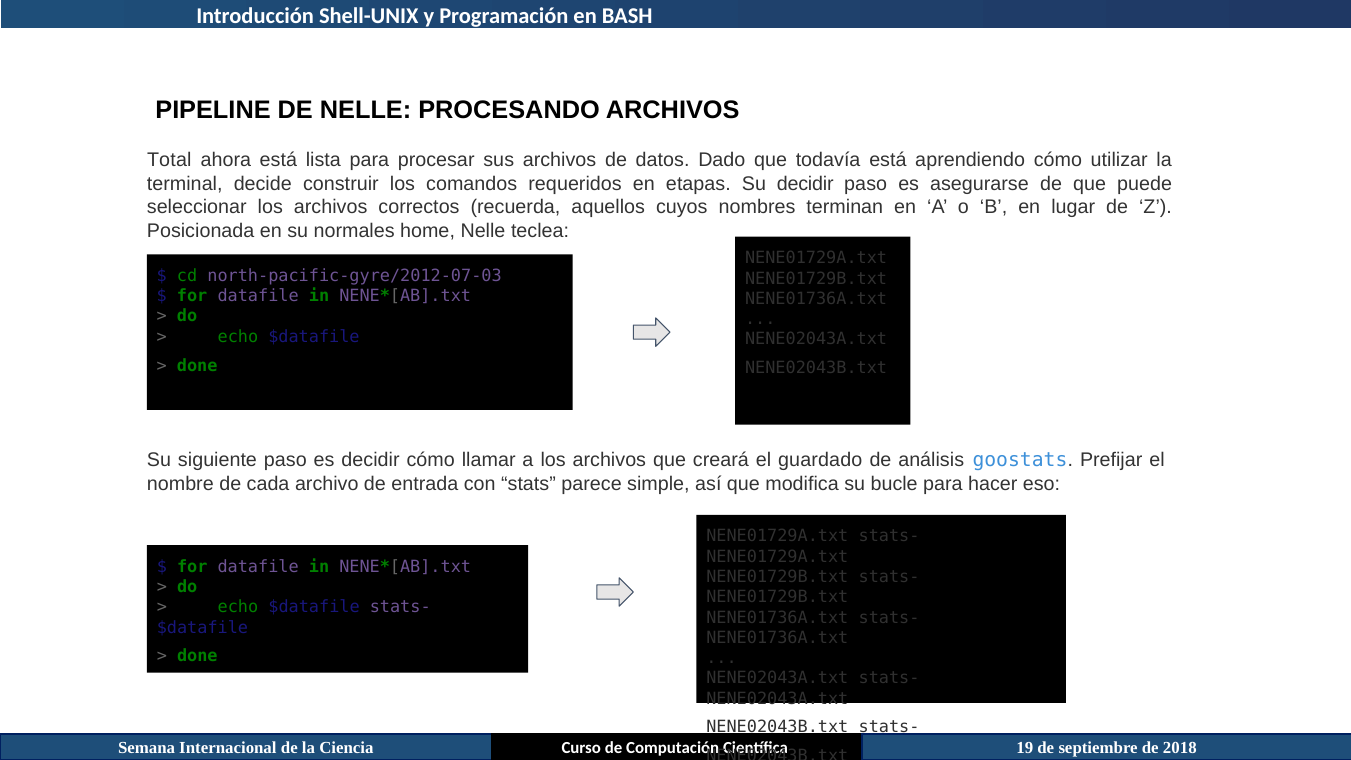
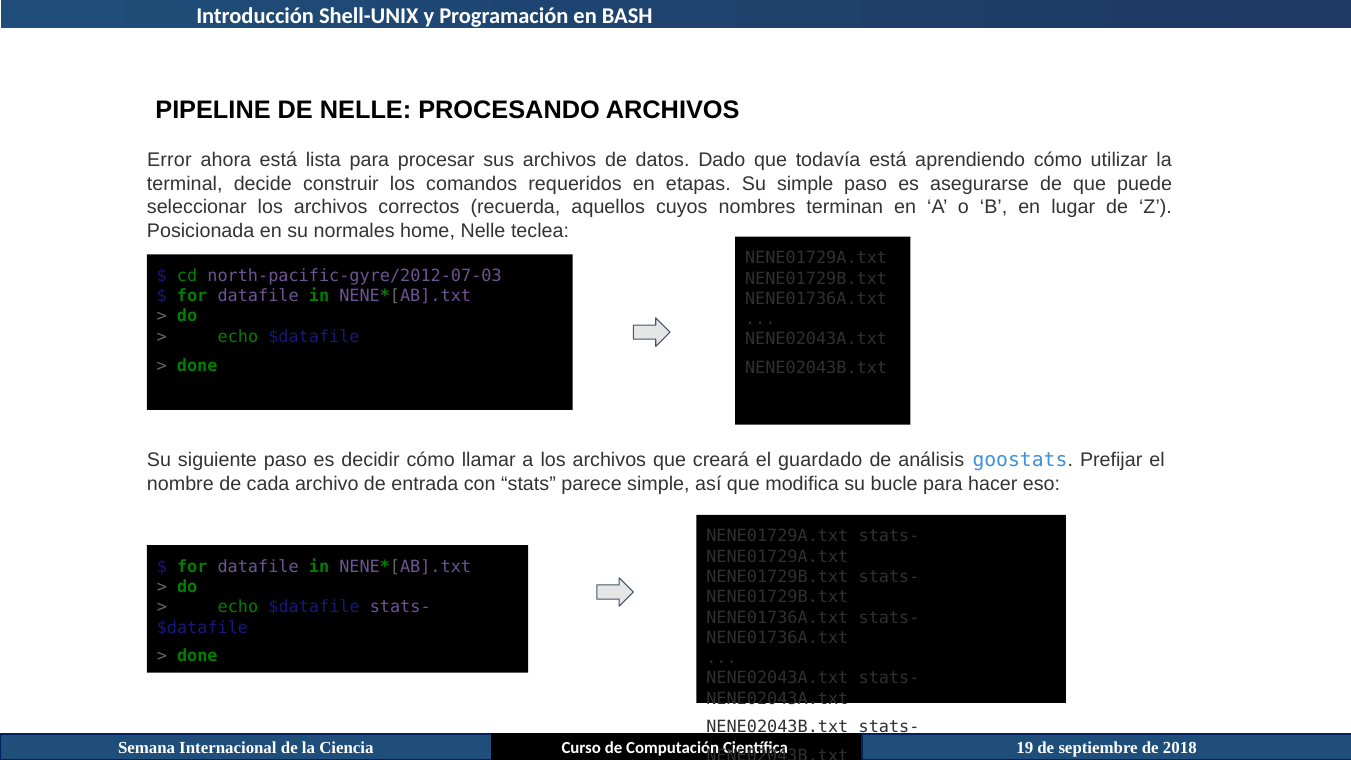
Total: Total -> Error
Su decidir: decidir -> simple
